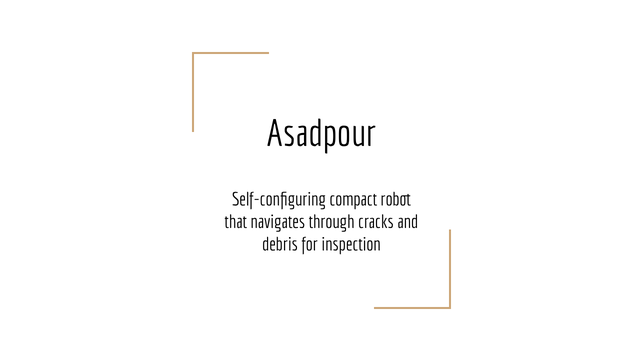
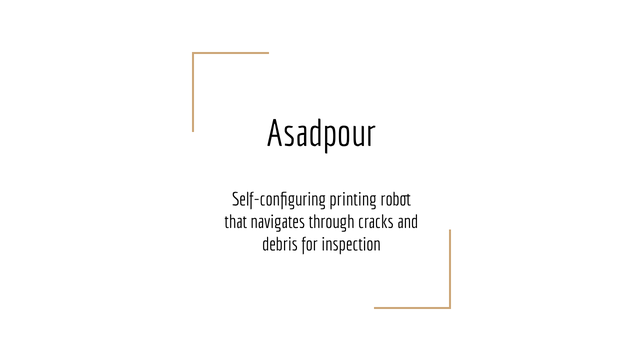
compact: compact -> printing
